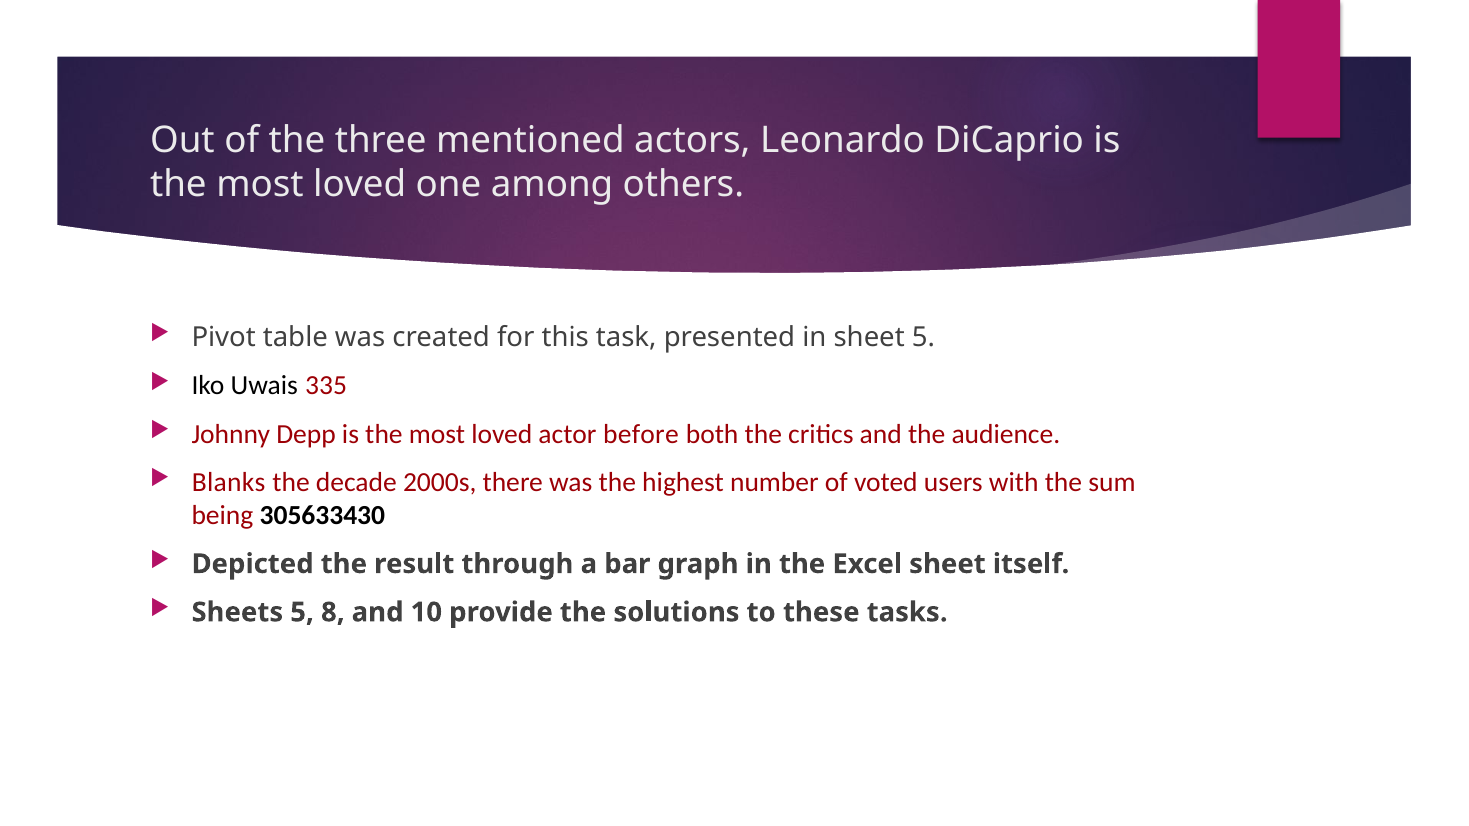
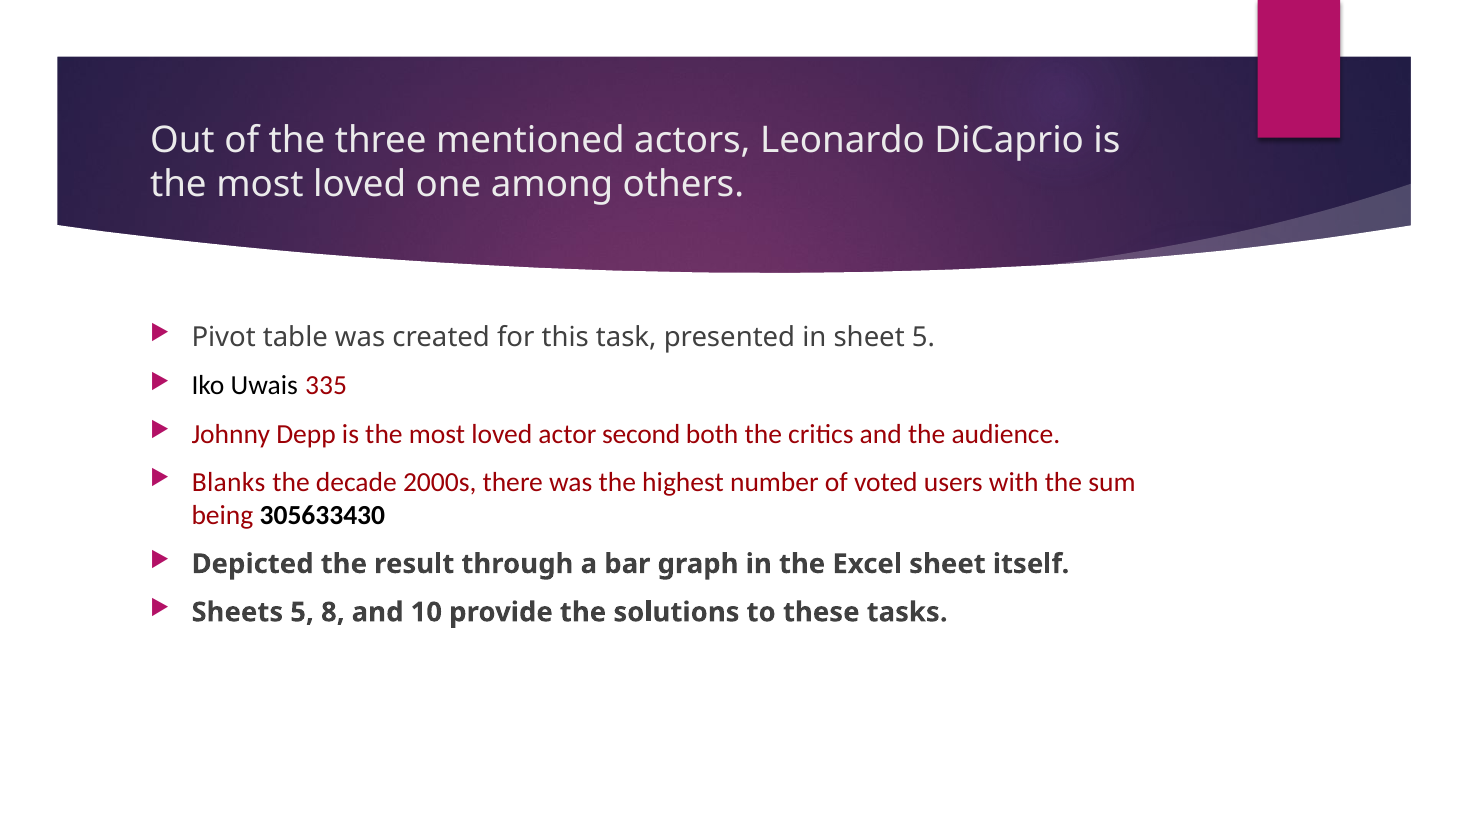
before: before -> second
